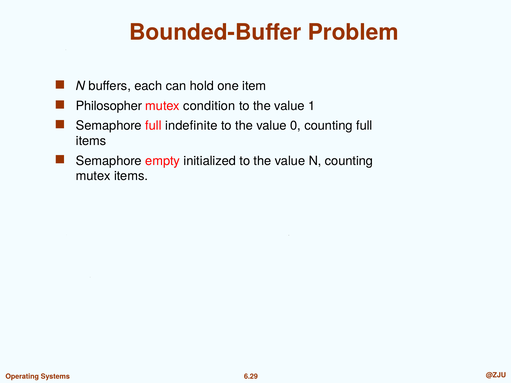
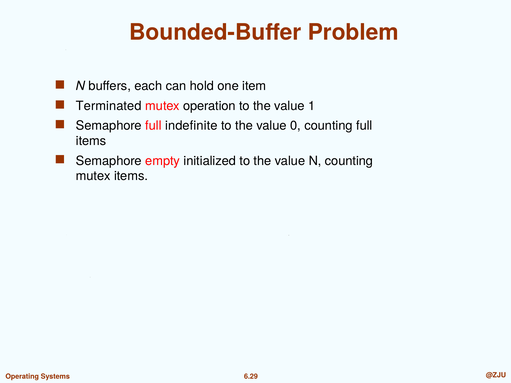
Philosopher: Philosopher -> Terminated
condition: condition -> operation
